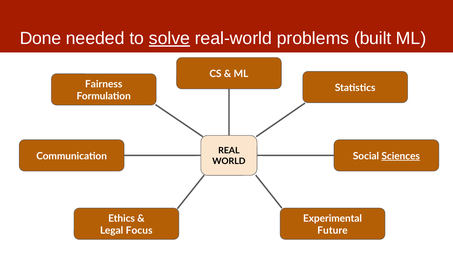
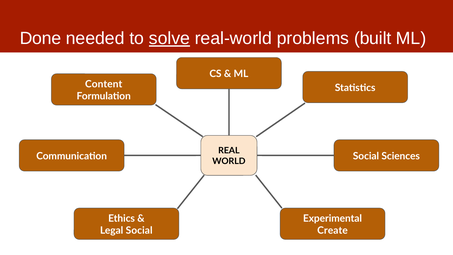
Fairness: Fairness -> Content
Sciences underline: present -> none
Legal Focus: Focus -> Social
Future: Future -> Create
